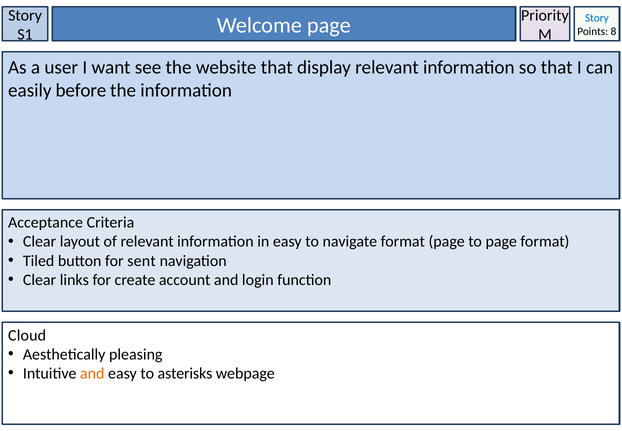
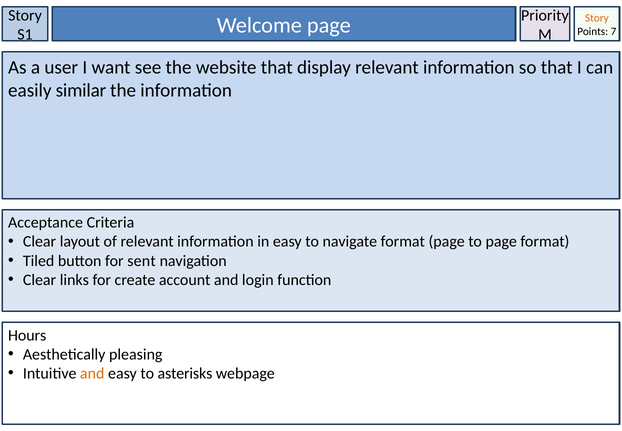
Story at (597, 18) colour: blue -> orange
8: 8 -> 7
before: before -> similar
Cloud: Cloud -> Hours
